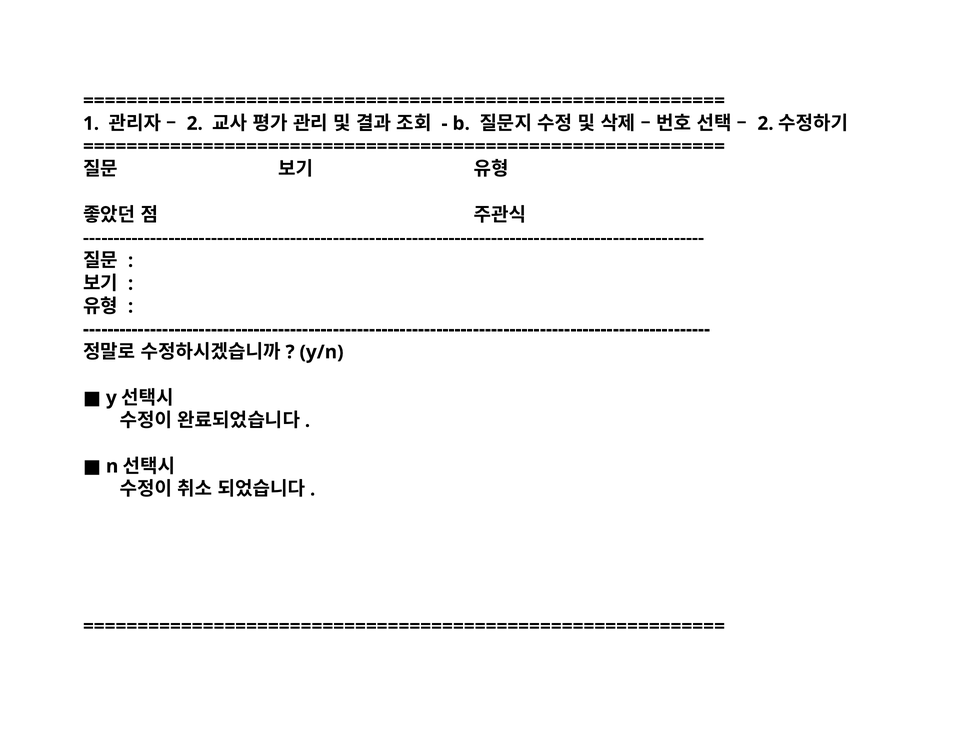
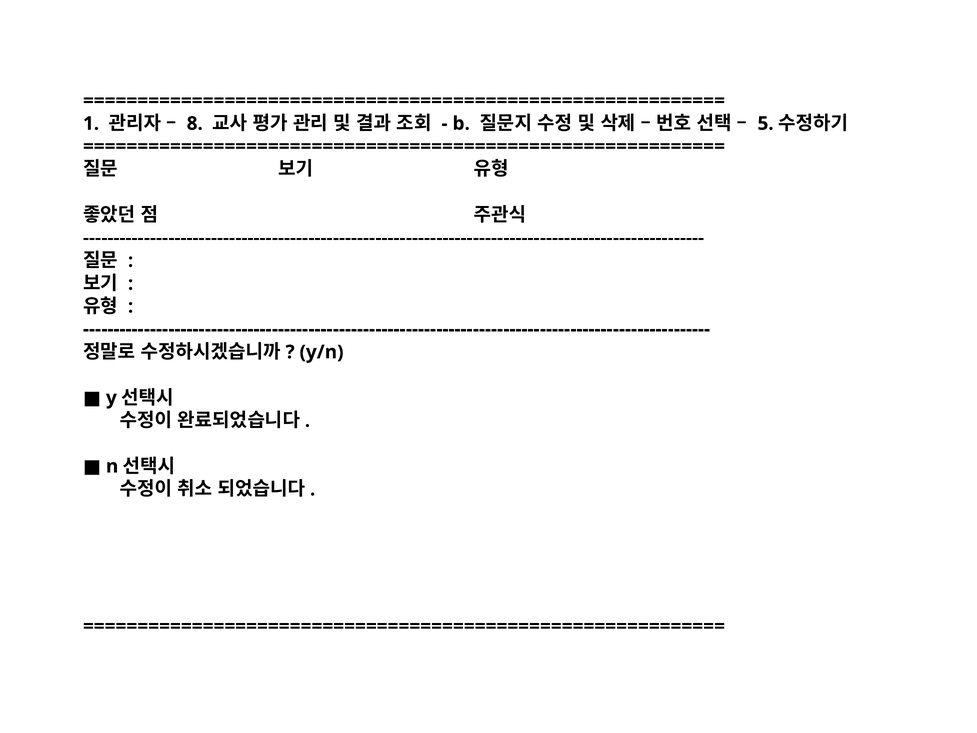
2 at (195, 123): 2 -> 8
2 at (766, 123): 2 -> 5
